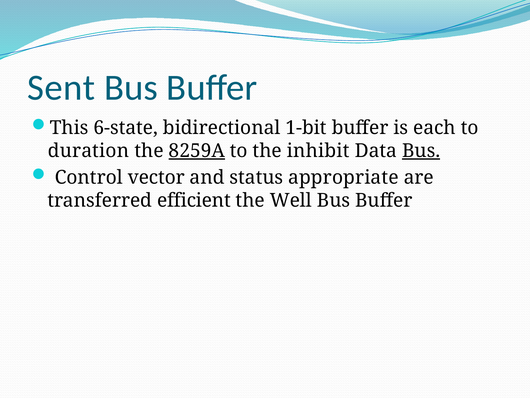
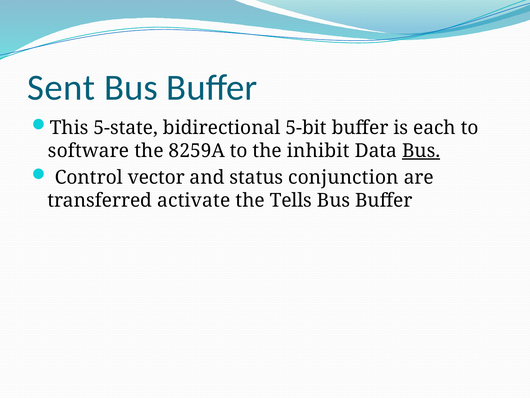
6-state: 6-state -> 5-state
1-bit: 1-bit -> 5-bit
duration: duration -> software
8259A underline: present -> none
appropriate: appropriate -> conjunction
efficient: efficient -> activate
Well: Well -> Tells
